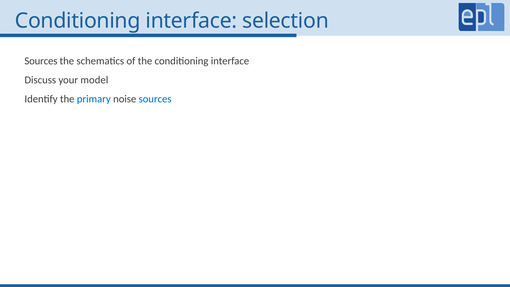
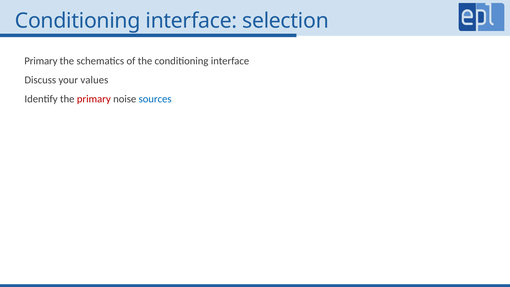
Sources at (41, 61): Sources -> Primary
model: model -> values
primary at (94, 99) colour: blue -> red
